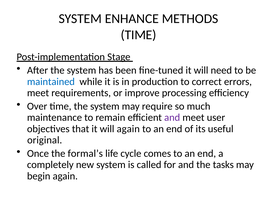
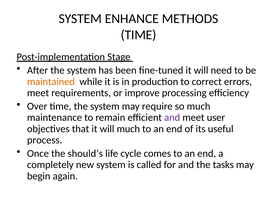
maintained colour: blue -> orange
will again: again -> much
original: original -> process
formal’s: formal’s -> should’s
